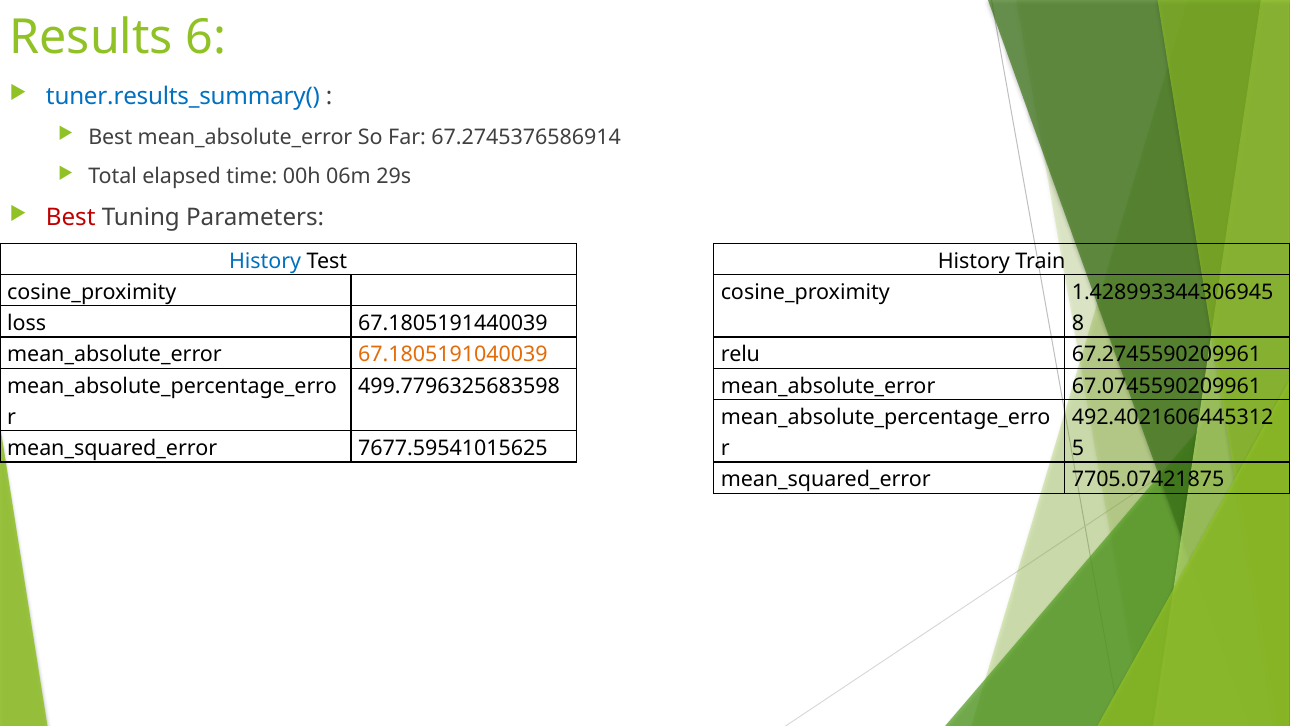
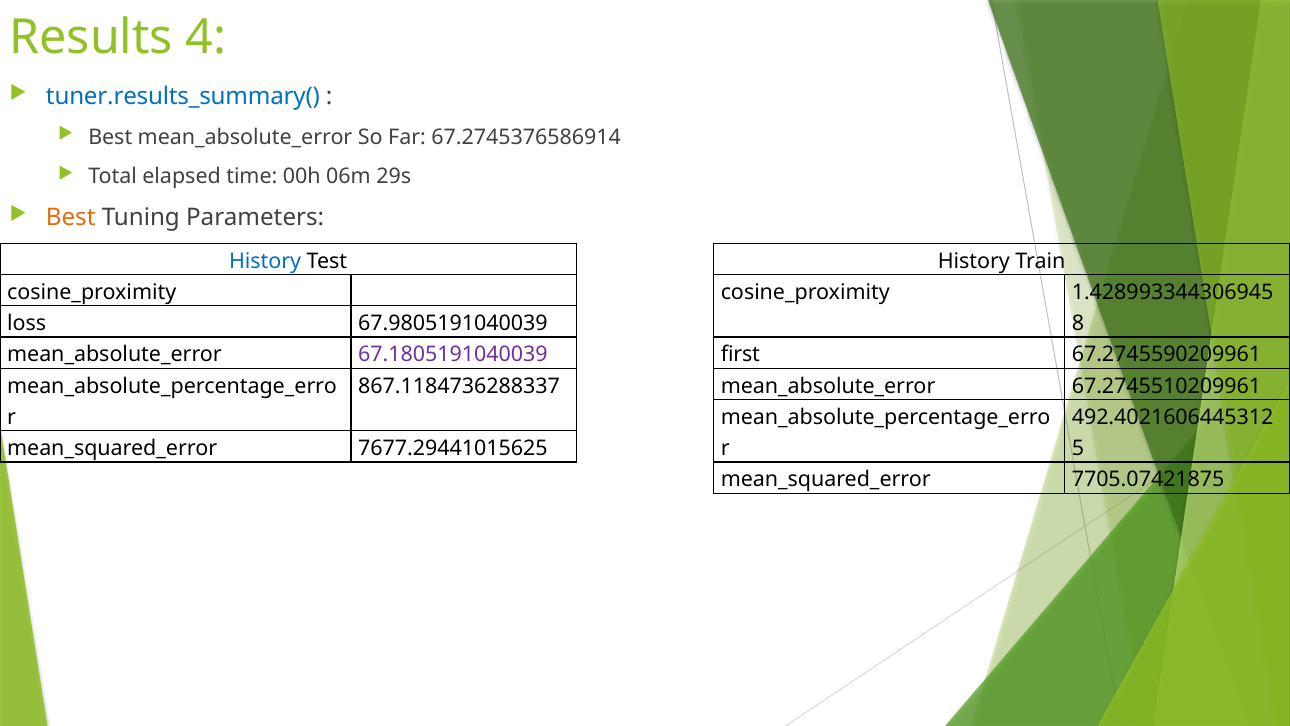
6: 6 -> 4
Best at (71, 217) colour: red -> orange
67.1805191440039: 67.1805191440039 -> 67.9805191040039
relu: relu -> first
67.1805191040039 colour: orange -> purple
499.7796325683598: 499.7796325683598 -> 867.1184736288337
67.0745590209961: 67.0745590209961 -> 67.2745510209961
7677.59541015625: 7677.59541015625 -> 7677.29441015625
